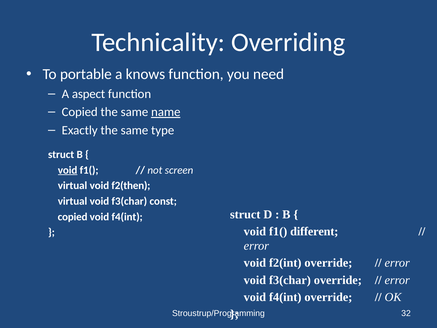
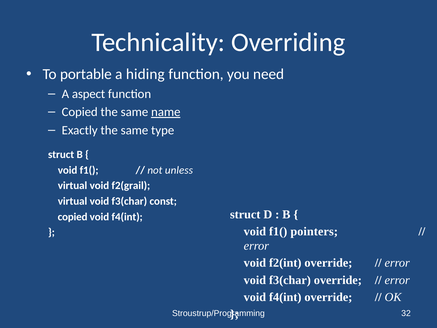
knows: knows -> hiding
void at (68, 170) underline: present -> none
screen: screen -> unless
f2(then: f2(then -> f2(grail
different: different -> pointers
